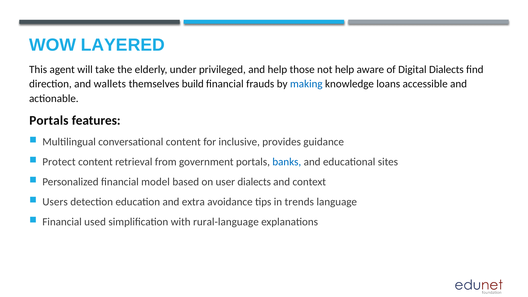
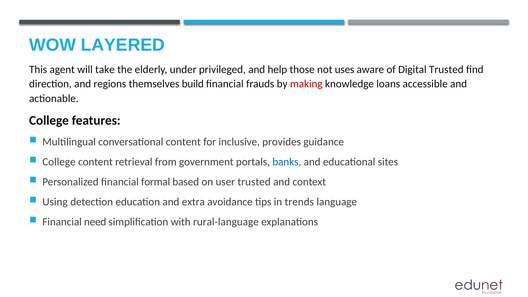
not help: help -> uses
Digital Dialects: Dialects -> Trusted
wallets: wallets -> regions
making colour: blue -> red
Portals at (49, 121): Portals -> College
Protect at (59, 162): Protect -> College
model: model -> formal
user dialects: dialects -> trusted
Users: Users -> Using
used: used -> need
